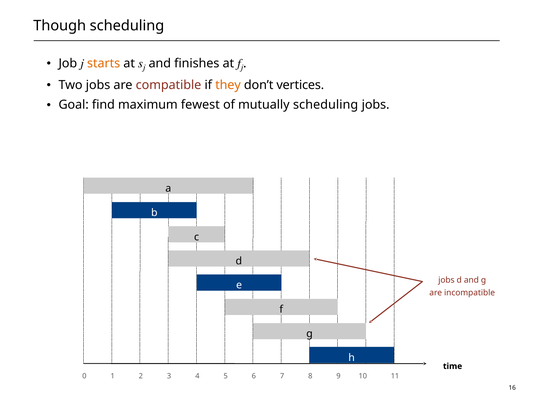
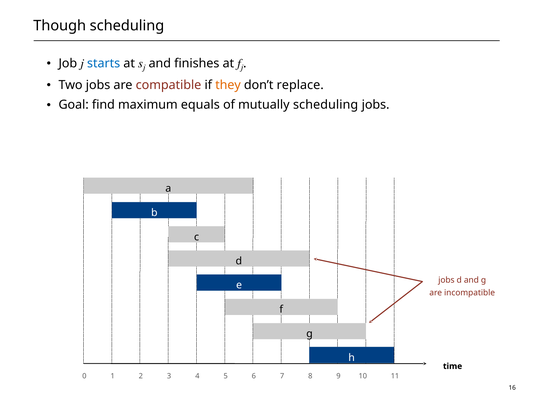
starts colour: orange -> blue
vertices: vertices -> replace
fewest: fewest -> equals
